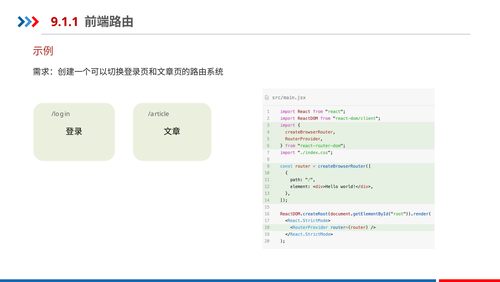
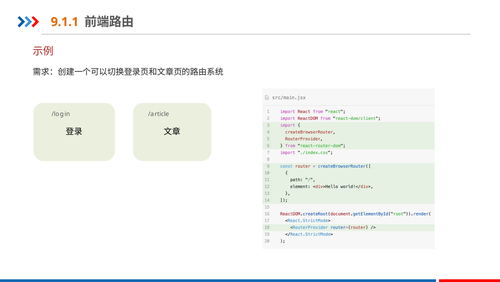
9.1.1 colour: red -> orange
